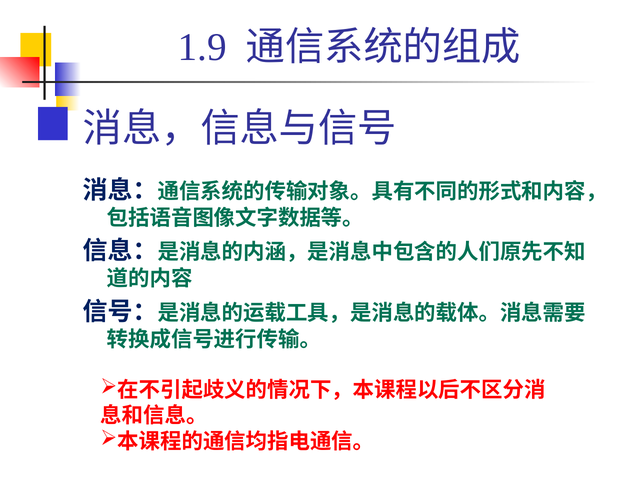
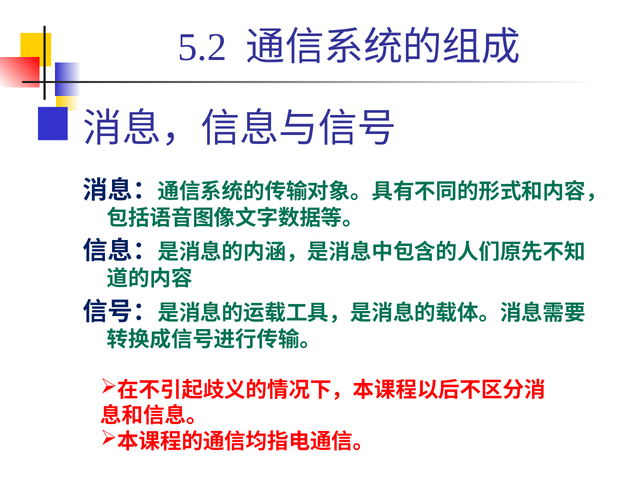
1.9: 1.9 -> 5.2
